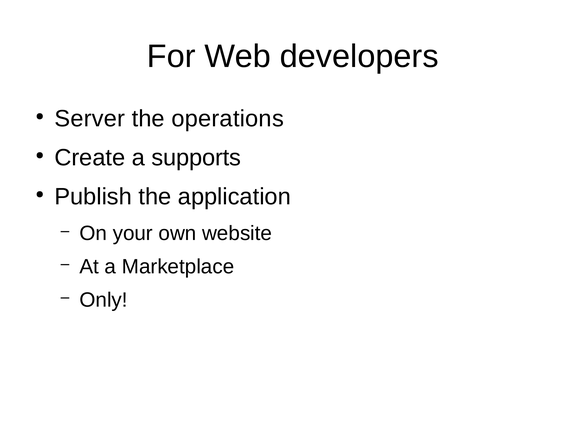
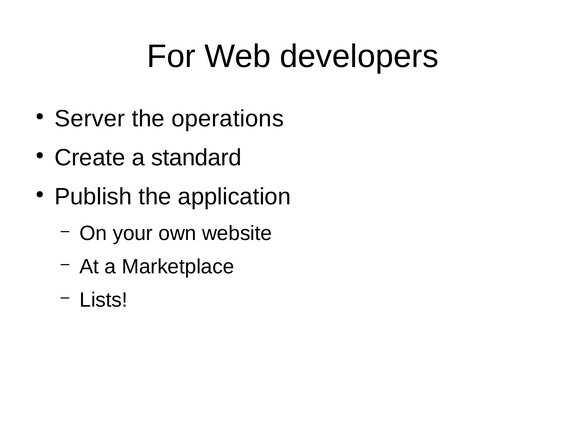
supports: supports -> standard
Only: Only -> Lists
